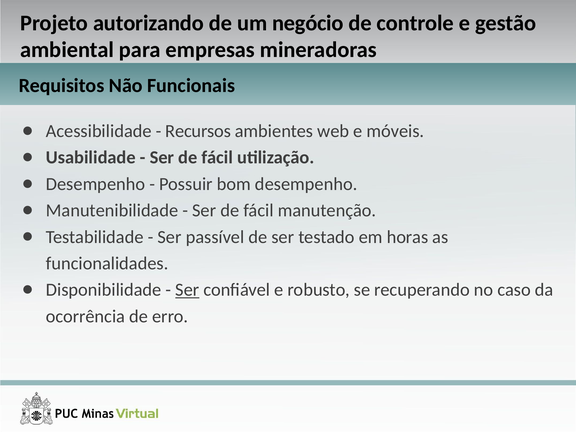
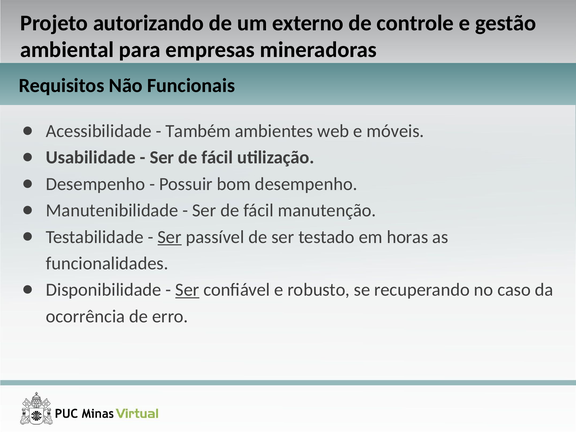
negócio: negócio -> externo
Recursos: Recursos -> Também
Ser at (170, 237) underline: none -> present
